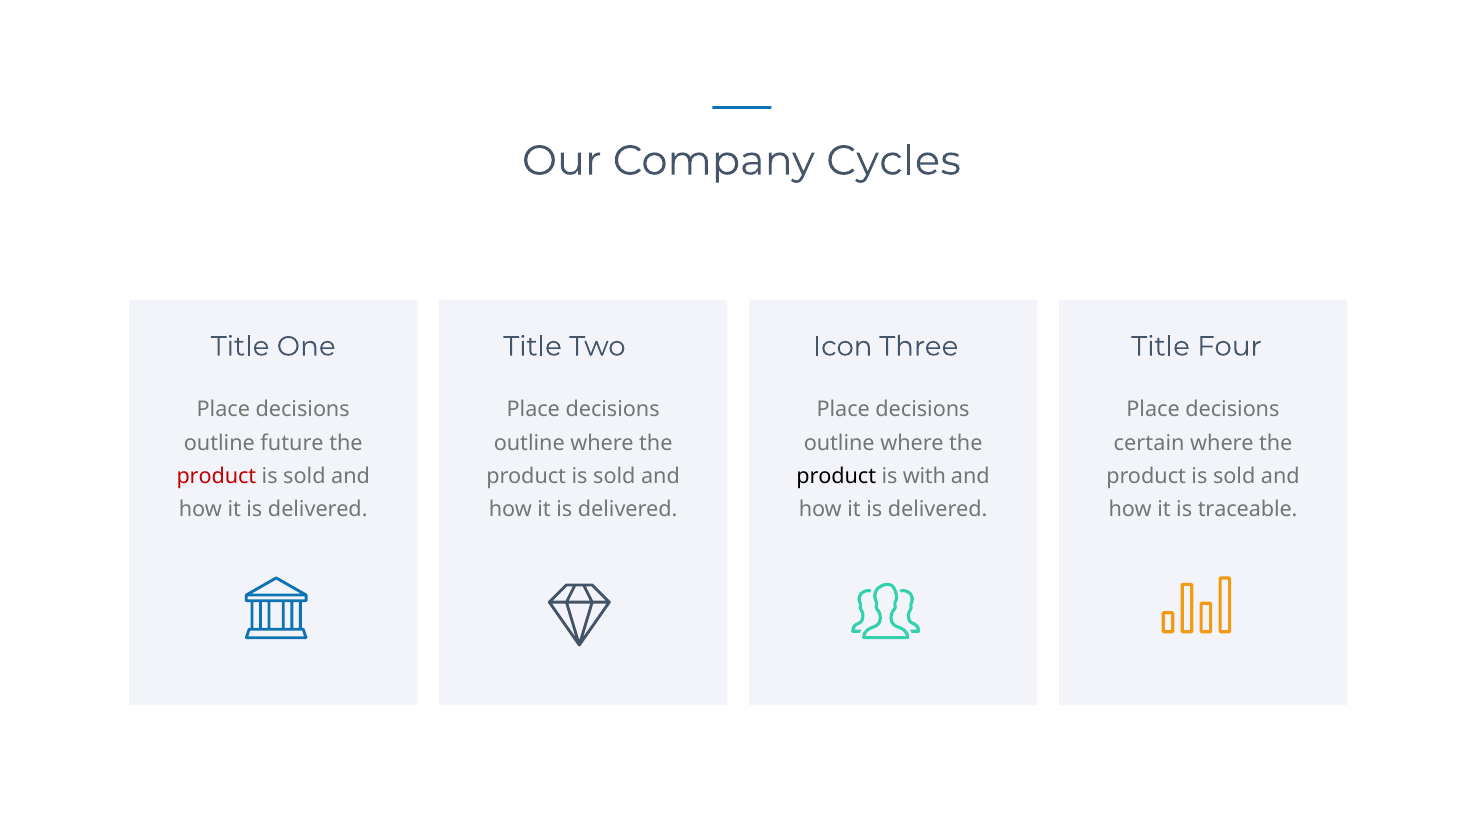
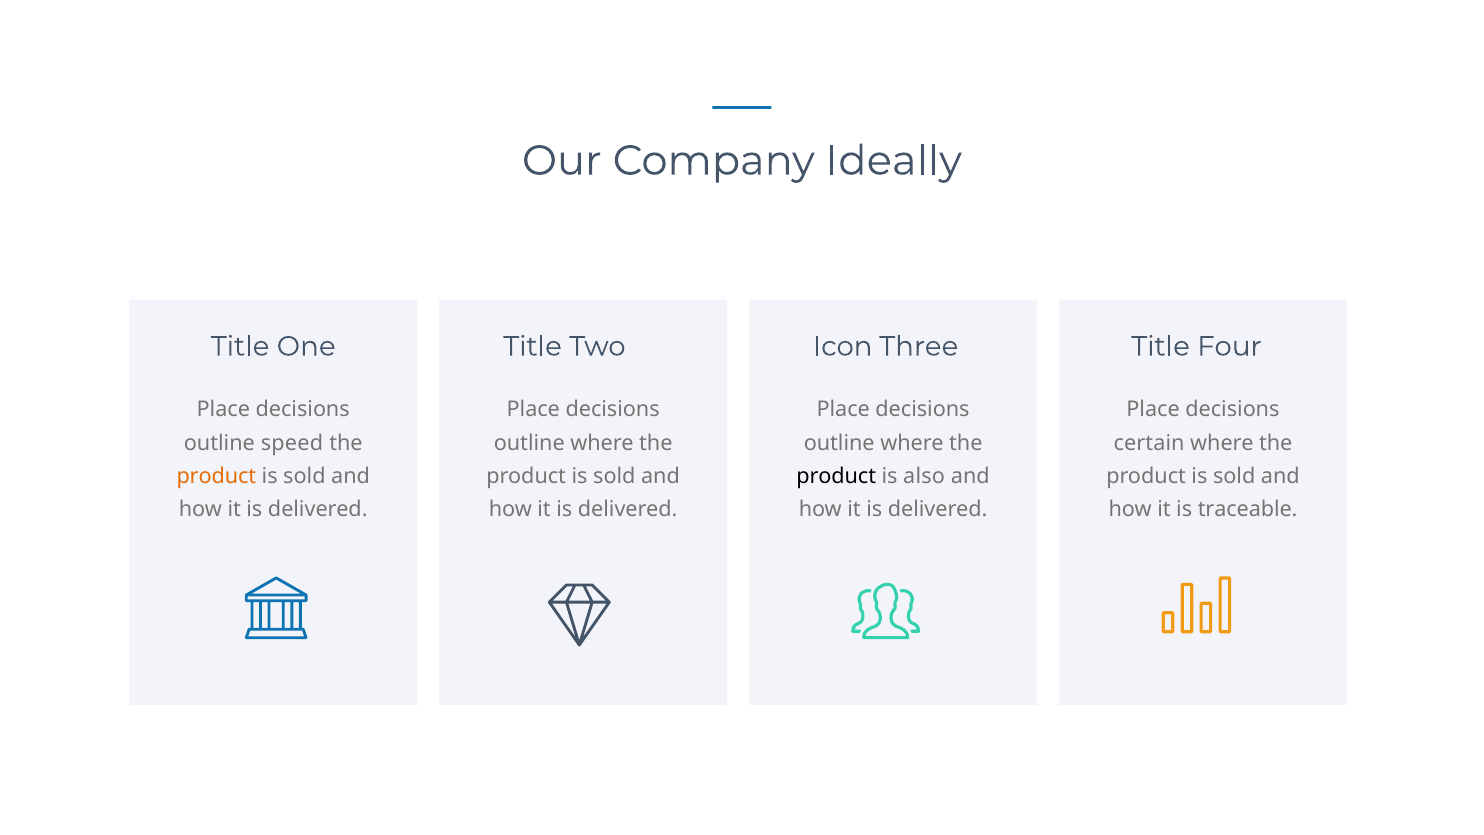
Cycles: Cycles -> Ideally
future: future -> speed
product at (216, 476) colour: red -> orange
with: with -> also
